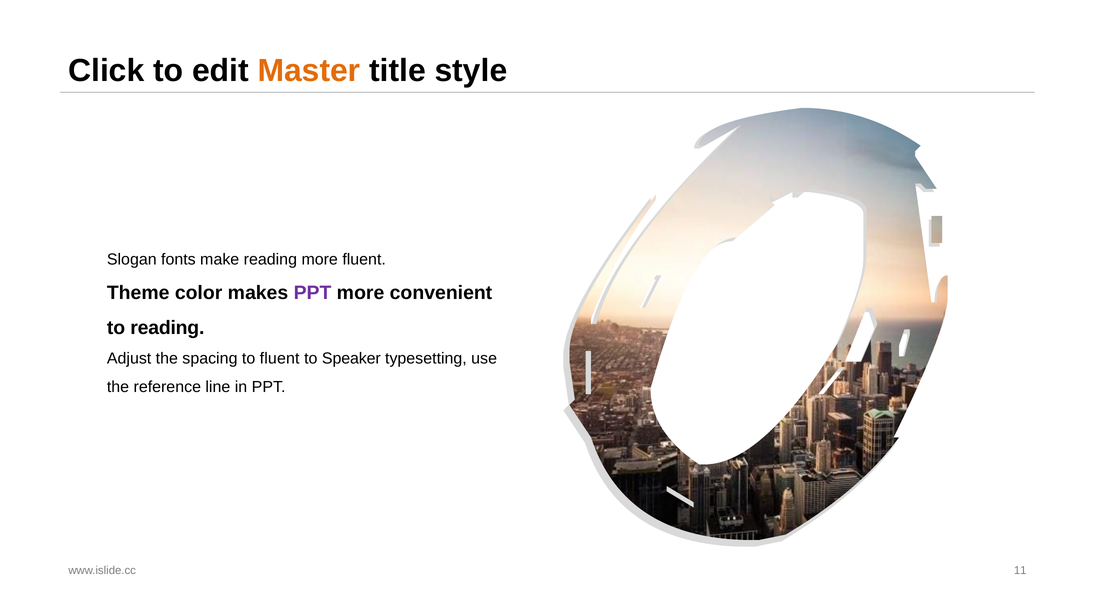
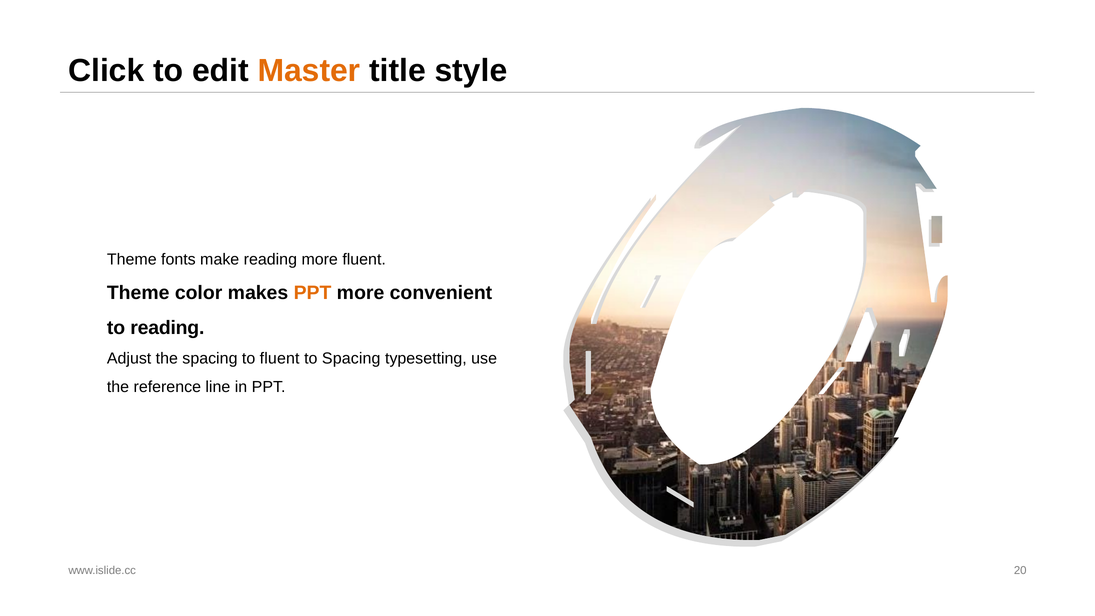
Slogan at (132, 260): Slogan -> Theme
PPT at (313, 293) colour: purple -> orange
to Speaker: Speaker -> Spacing
11: 11 -> 20
